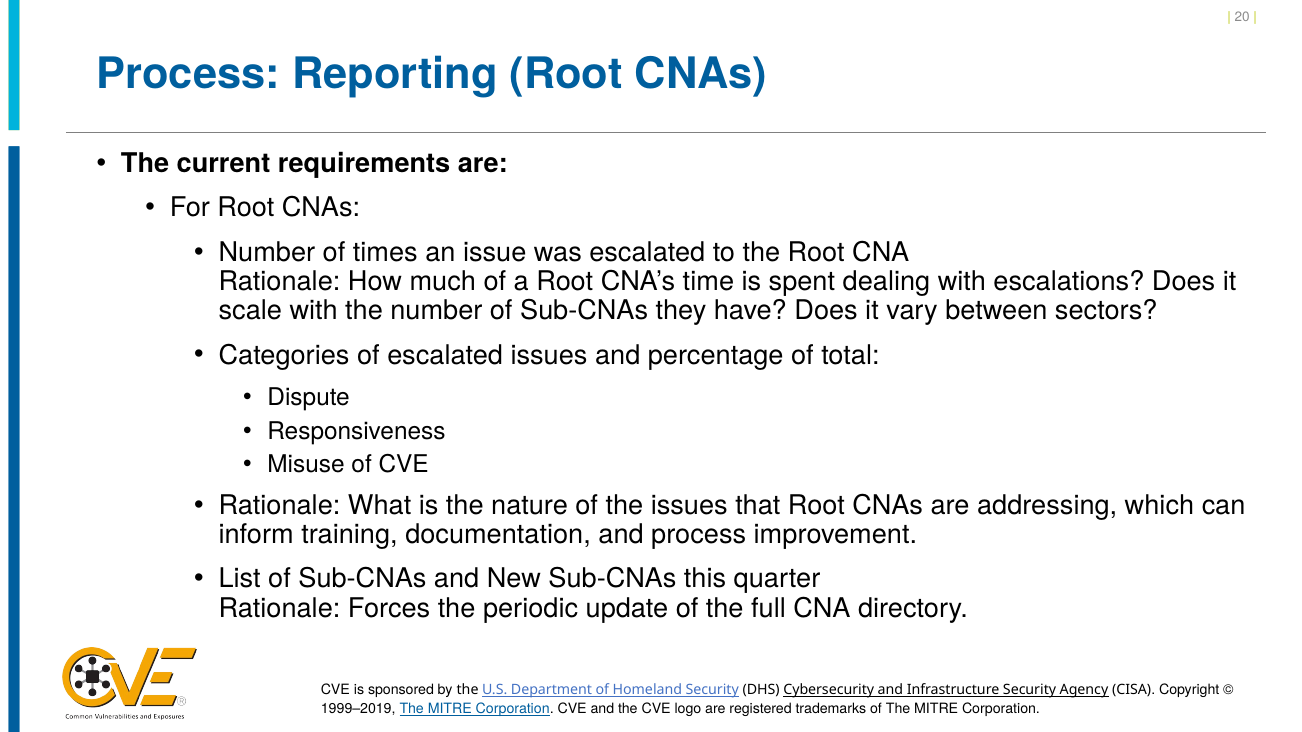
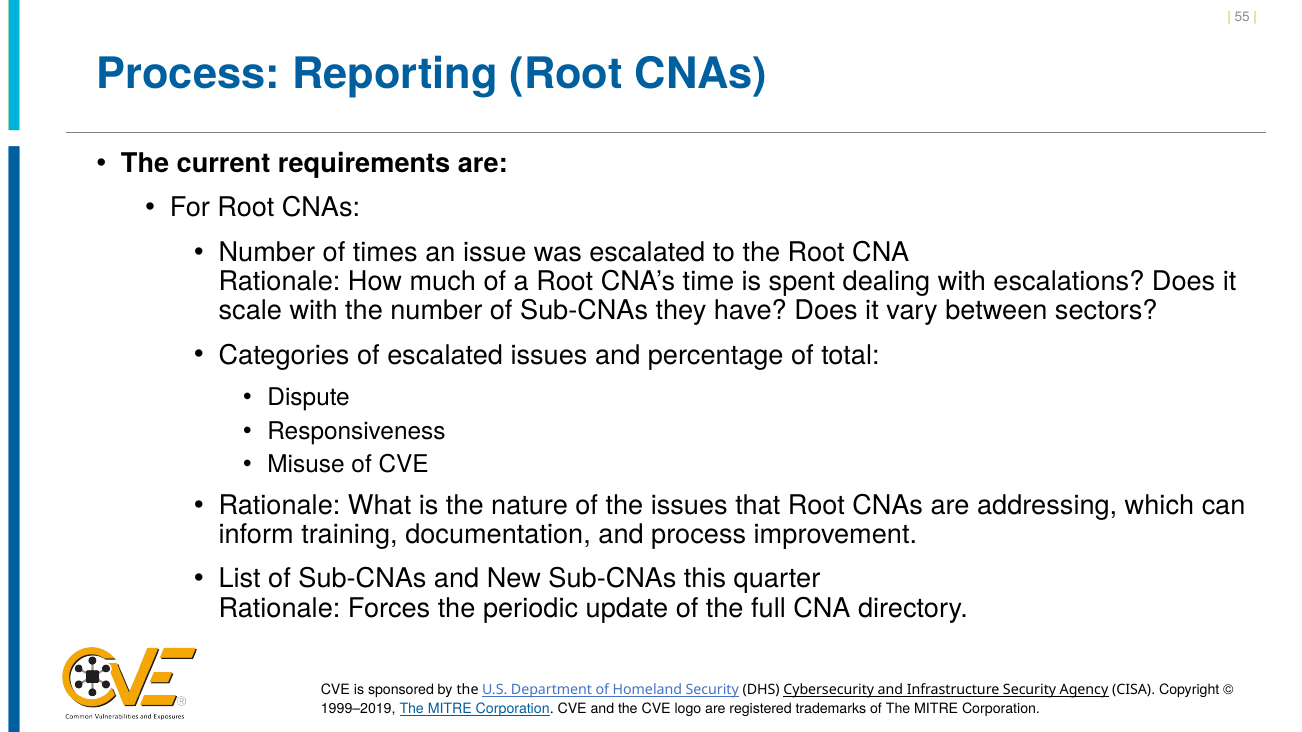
20: 20 -> 55
